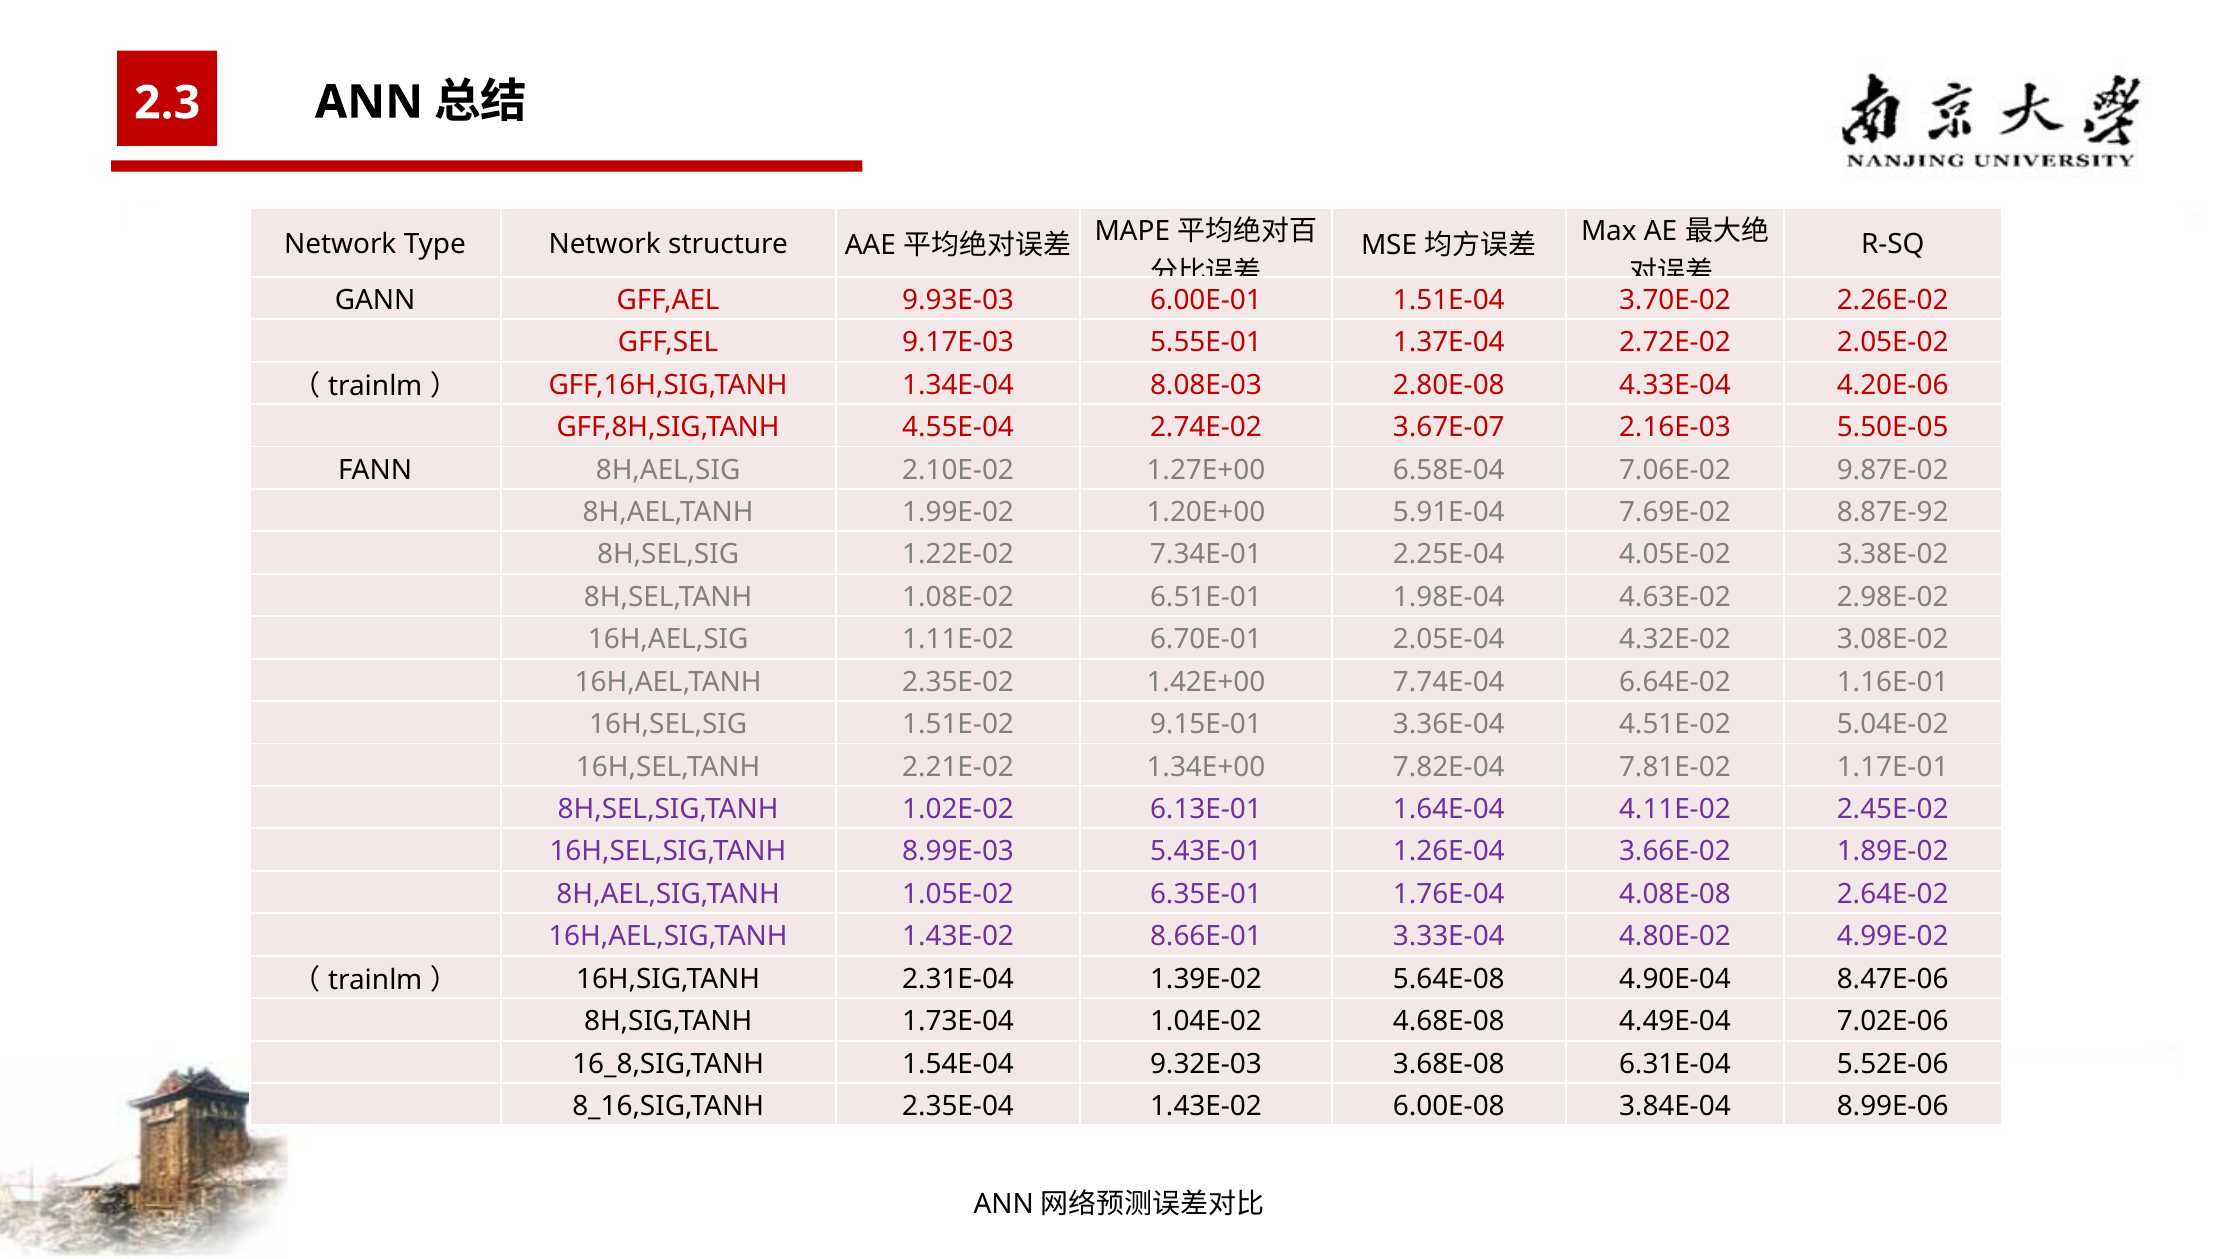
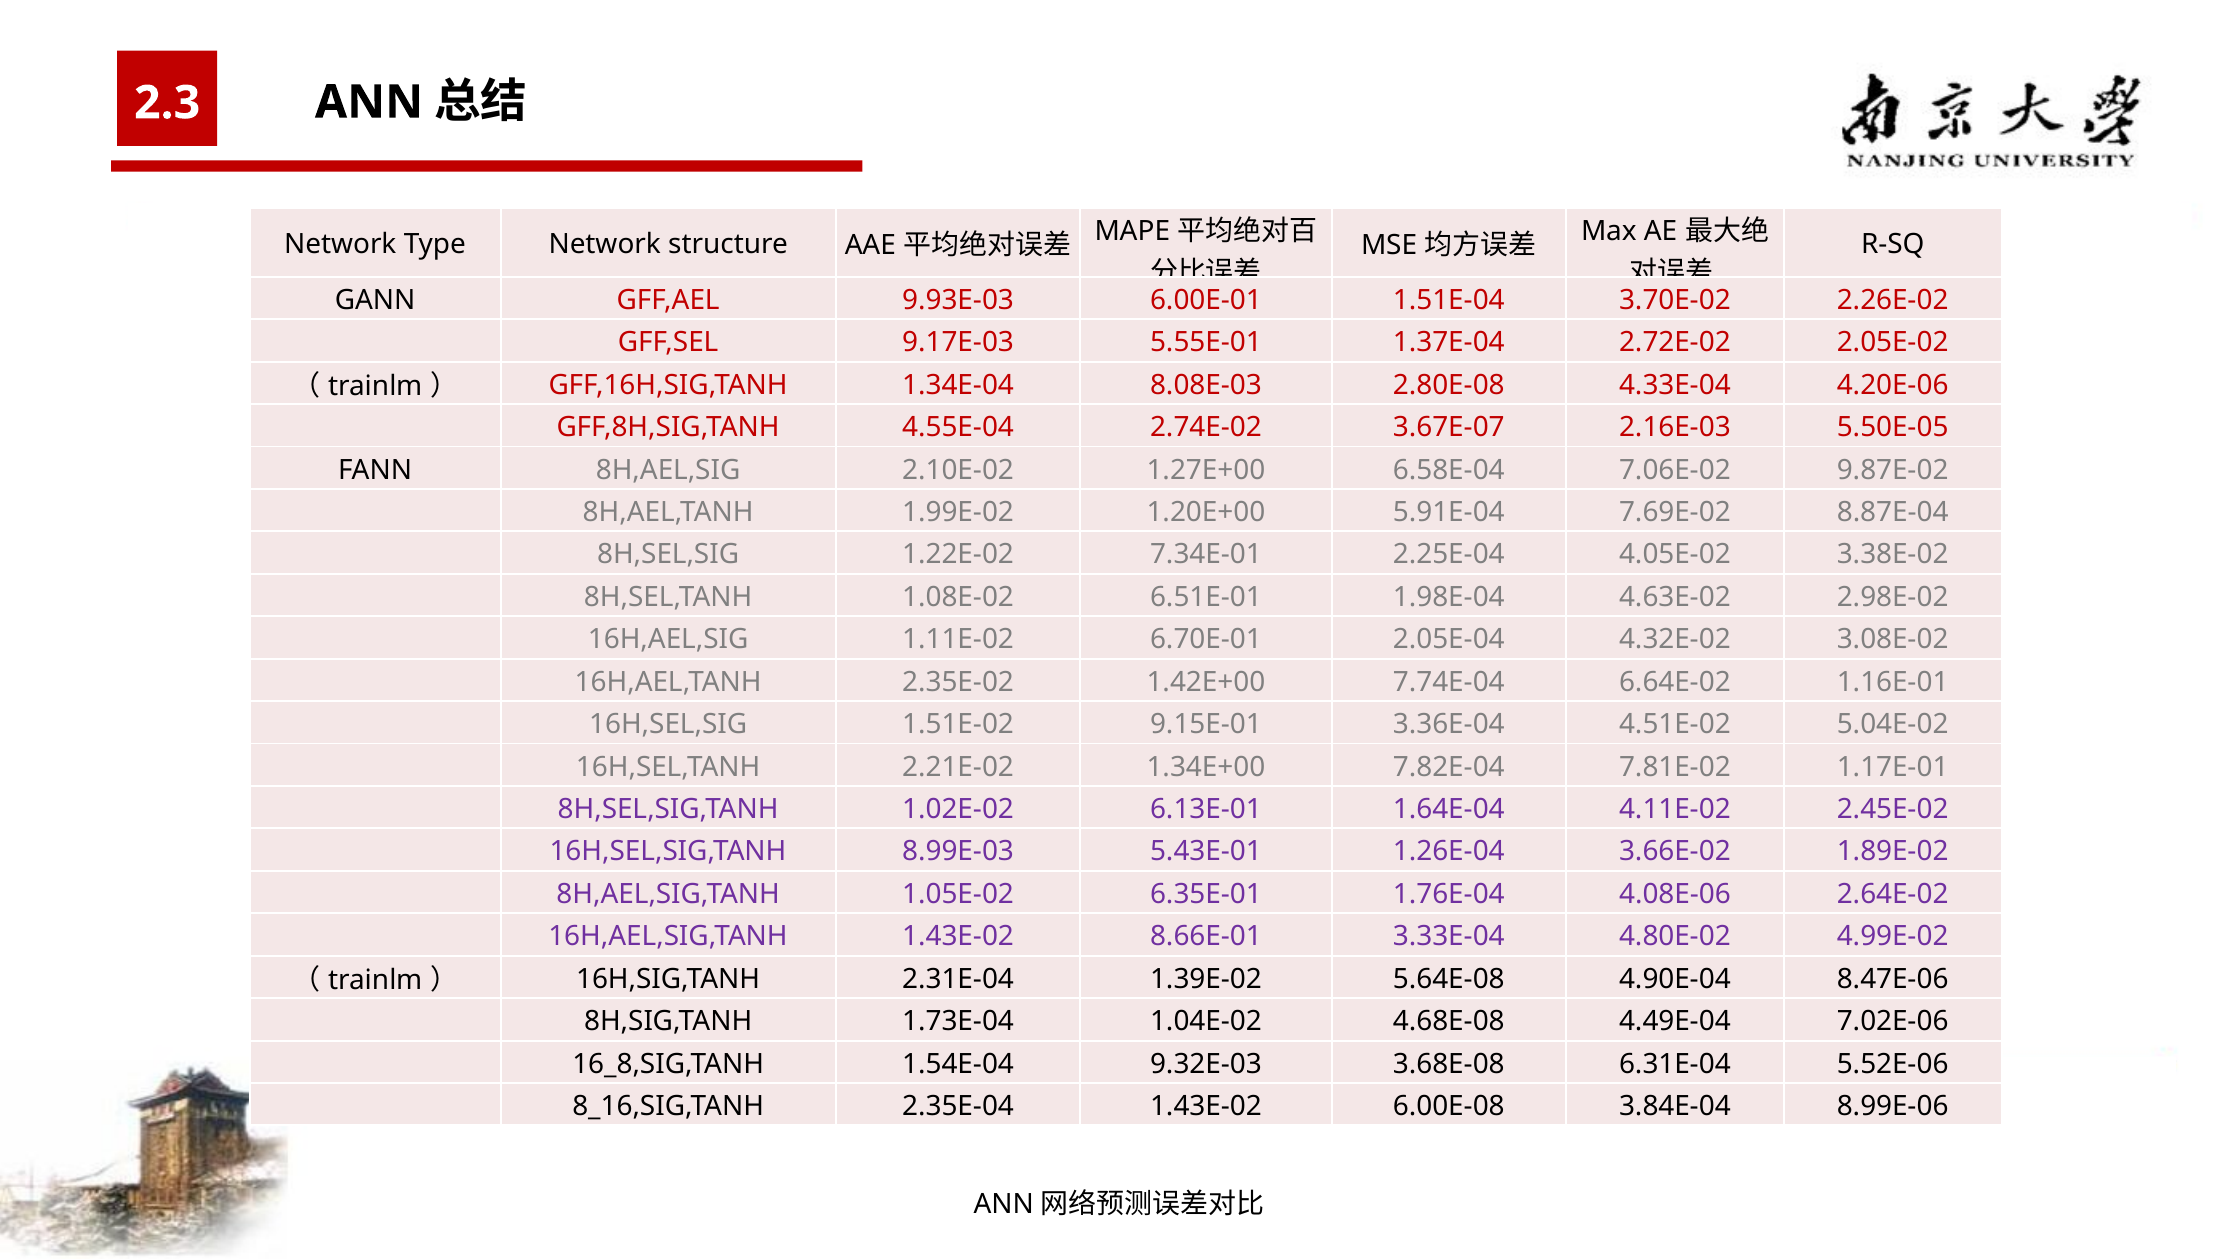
8.87E-92: 8.87E-92 -> 8.87E-04
4.08E-08: 4.08E-08 -> 4.08E-06
